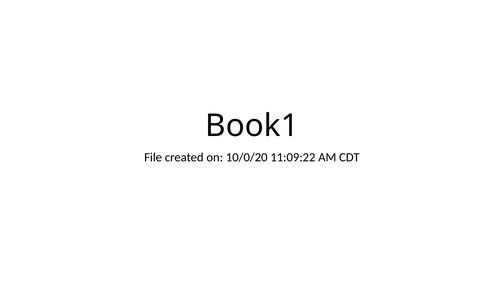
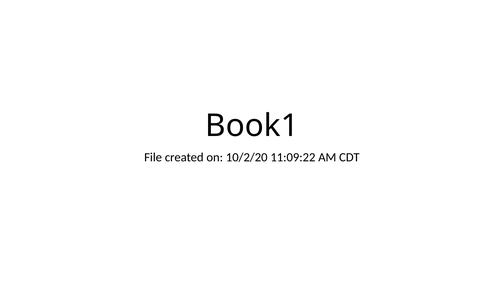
10/0/20: 10/0/20 -> 10/2/20
